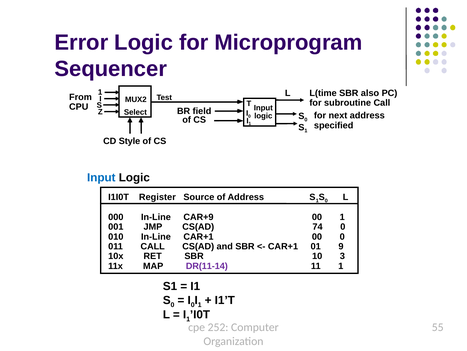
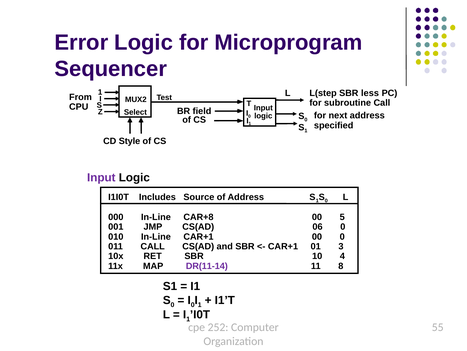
L(time: L(time -> L(step
also: also -> less
Input at (101, 177) colour: blue -> purple
Register: Register -> Includes
CAR+9: CAR+9 -> CAR+8
00 1: 1 -> 5
74: 74 -> 06
9: 9 -> 3
3: 3 -> 4
11 1: 1 -> 8
